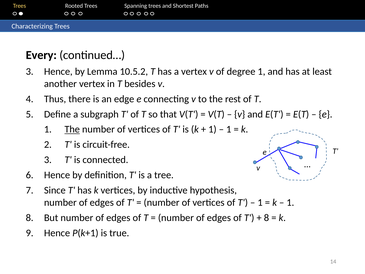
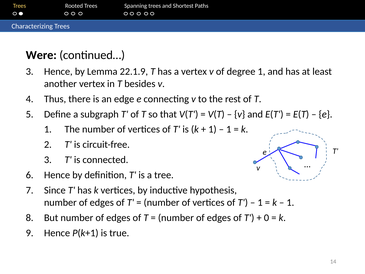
Every: Every -> Were
10.5.2: 10.5.2 -> 22.1.9
The at (72, 129) underline: present -> none
8 at (266, 218): 8 -> 0
